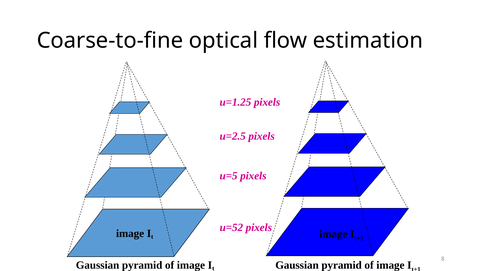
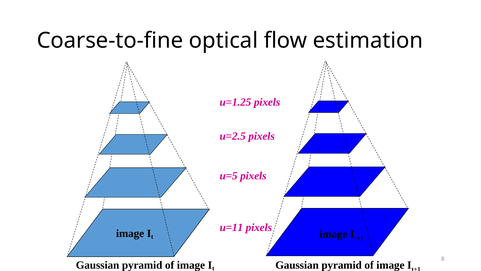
u=52: u=52 -> u=11
